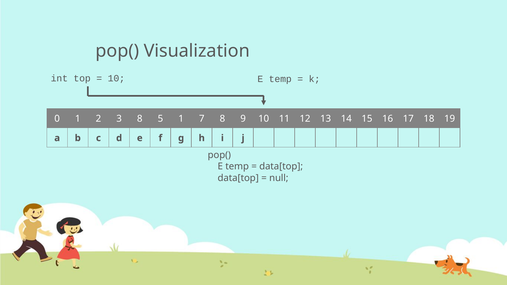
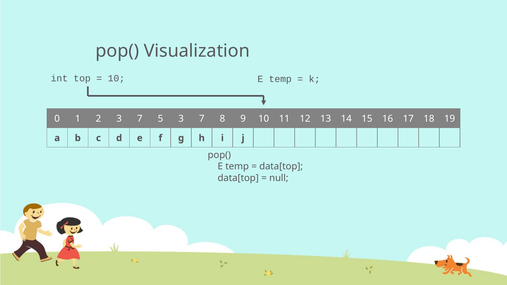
2 3 8: 8 -> 7
5 1: 1 -> 3
